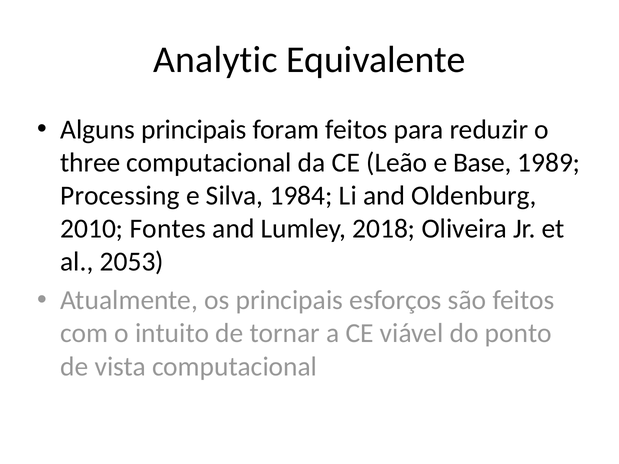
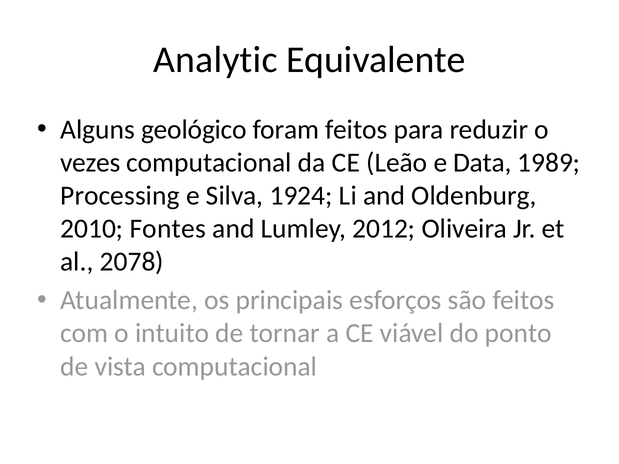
Alguns principais: principais -> geológico
three: three -> vezes
Base: Base -> Data
1984: 1984 -> 1924
2018: 2018 -> 2012
2053: 2053 -> 2078
